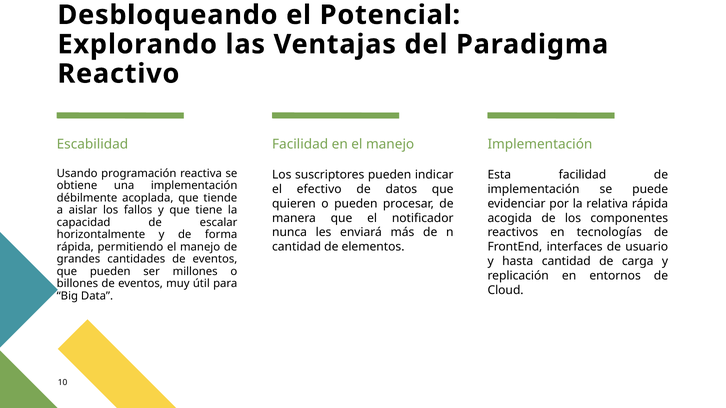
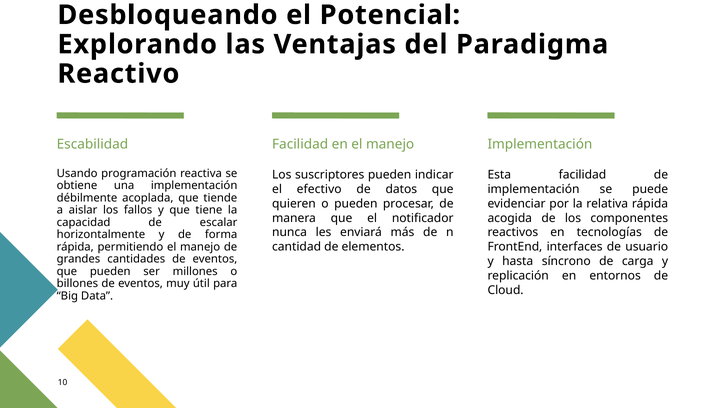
hasta cantidad: cantidad -> síncrono
